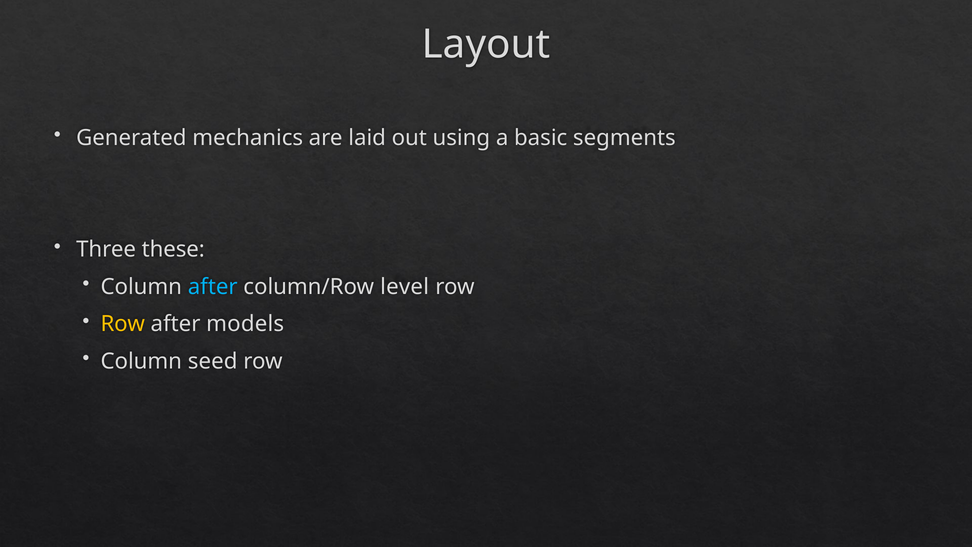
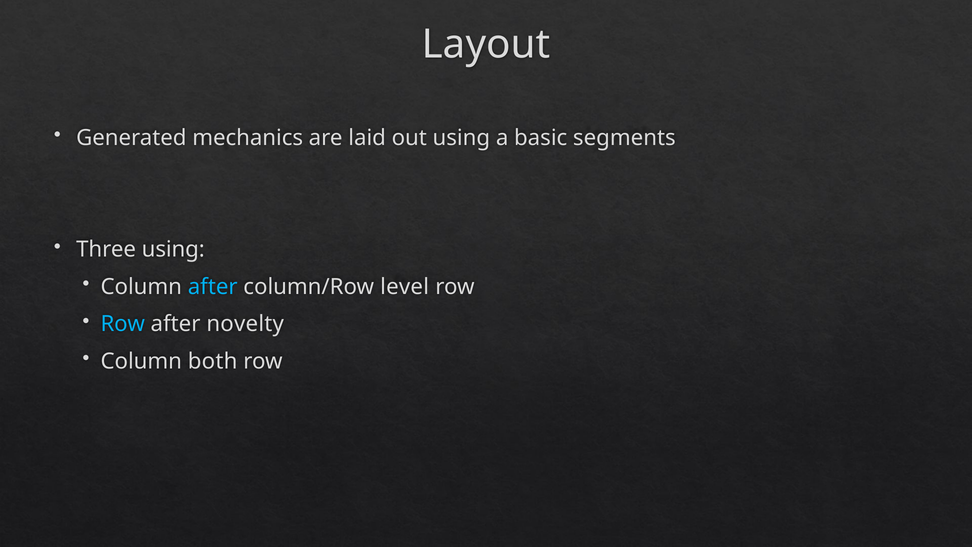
Three these: these -> using
Row at (123, 324) colour: yellow -> light blue
models: models -> novelty
seed: seed -> both
